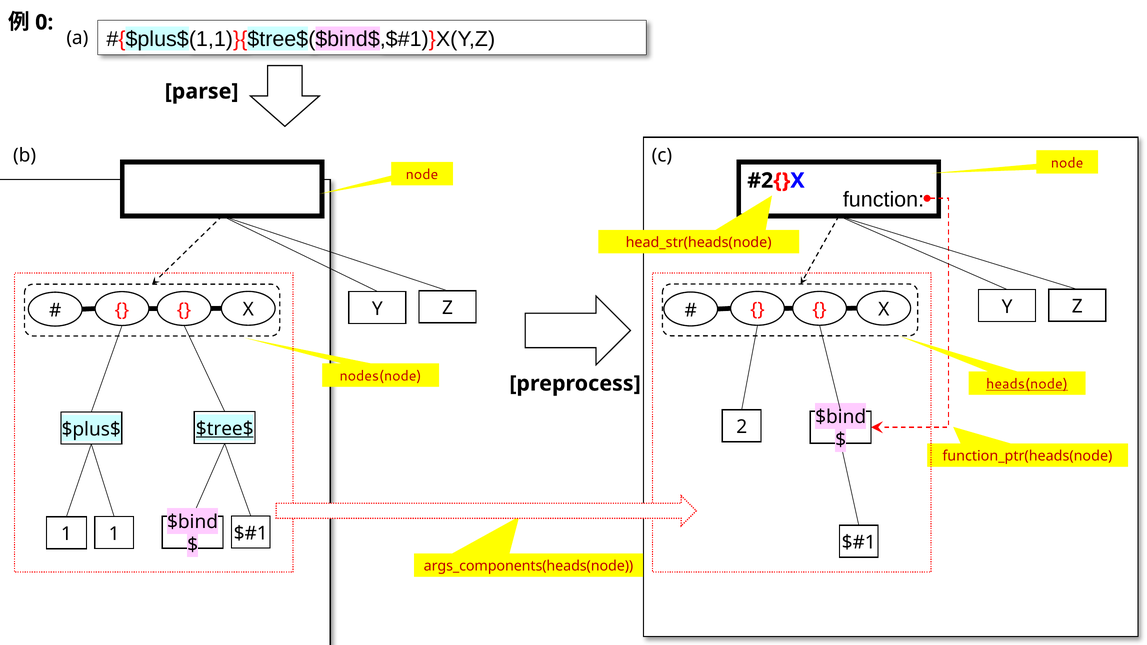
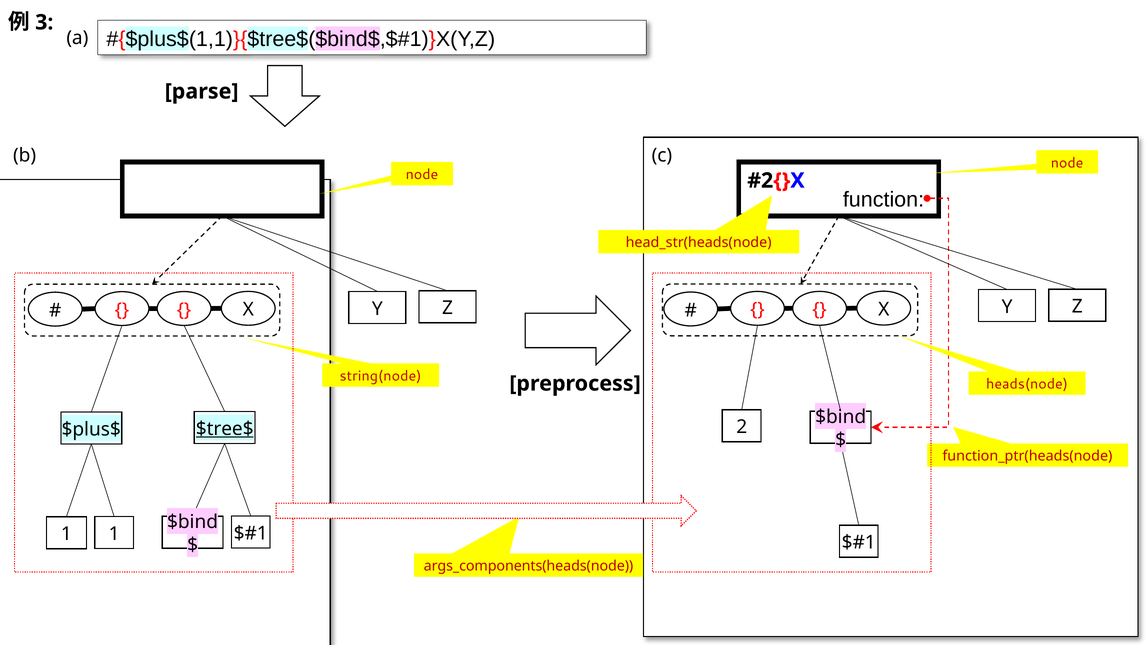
0: 0 -> 3
nodes(node: nodes(node -> string(node
heads(node underline: present -> none
